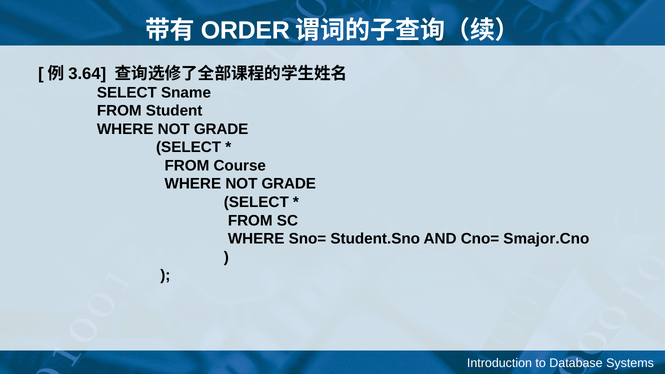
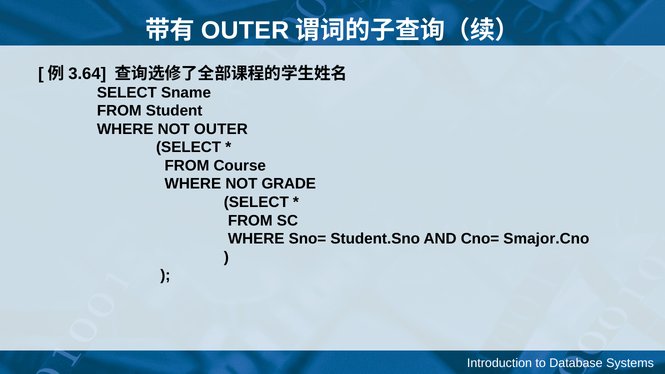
ORDER at (245, 31): ORDER -> OUTER
GRADE at (221, 129): GRADE -> OUTER
